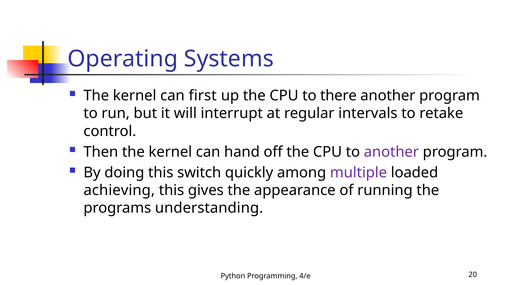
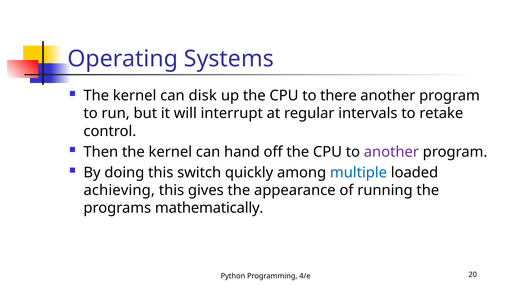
first: first -> disk
multiple colour: purple -> blue
understanding: understanding -> mathematically
